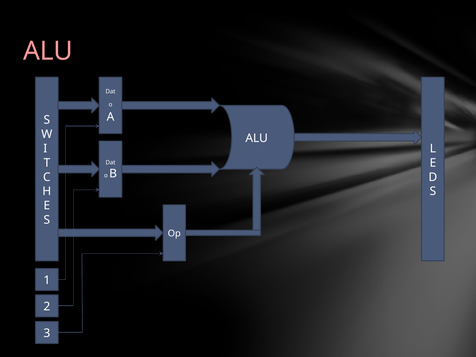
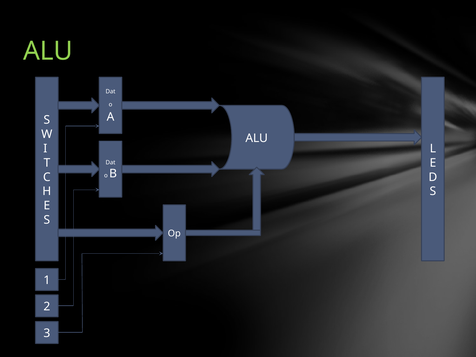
ALU at (48, 51) colour: pink -> light green
